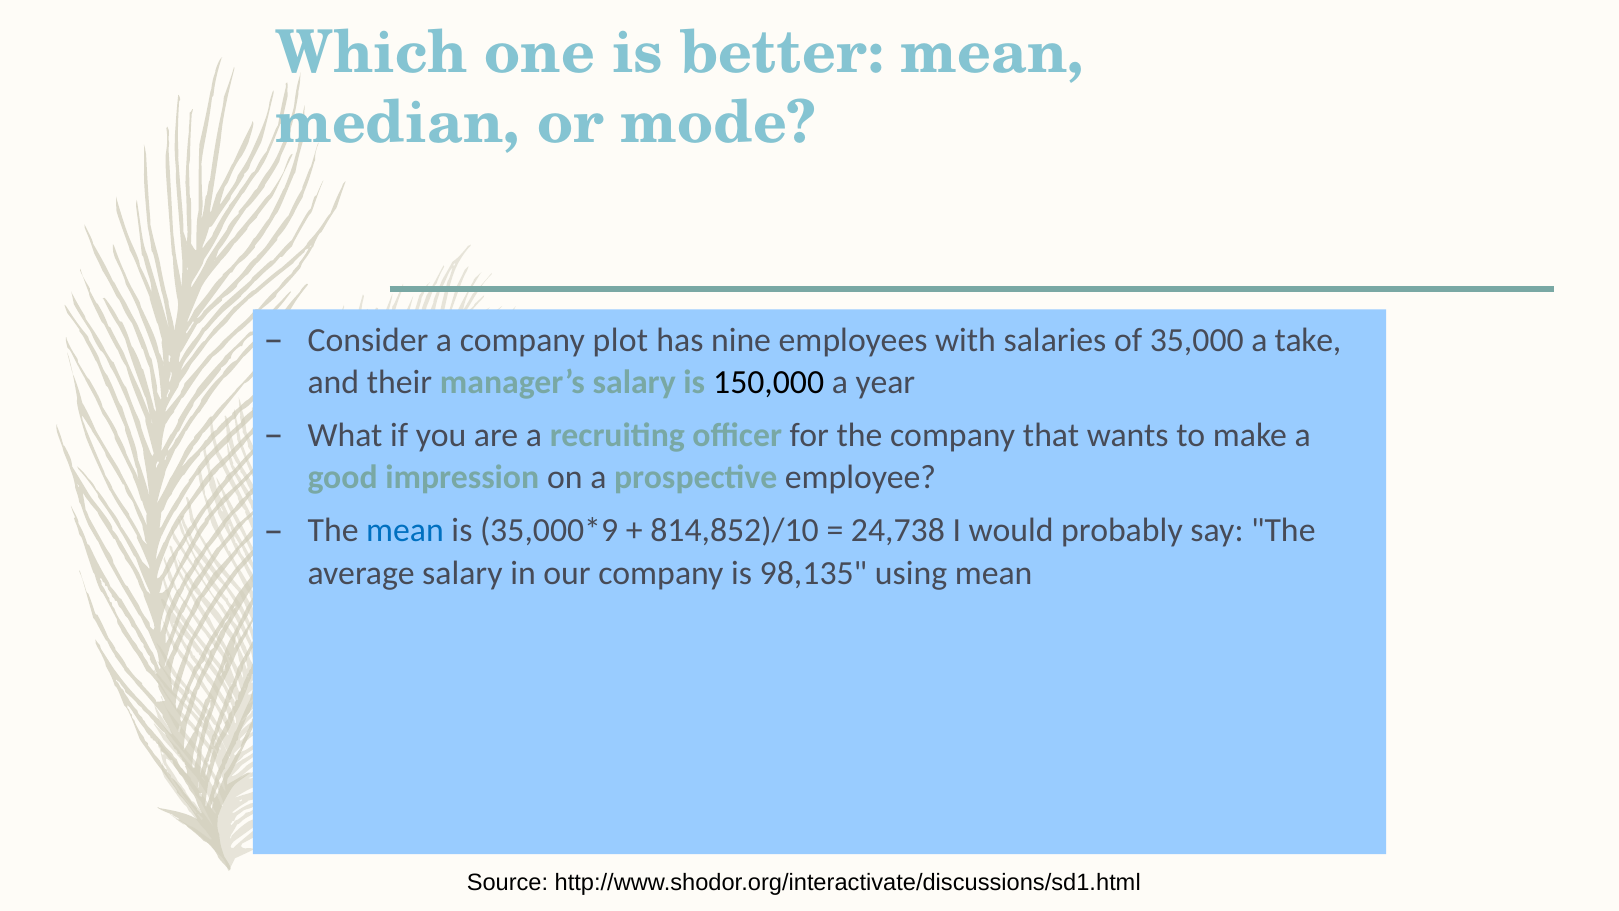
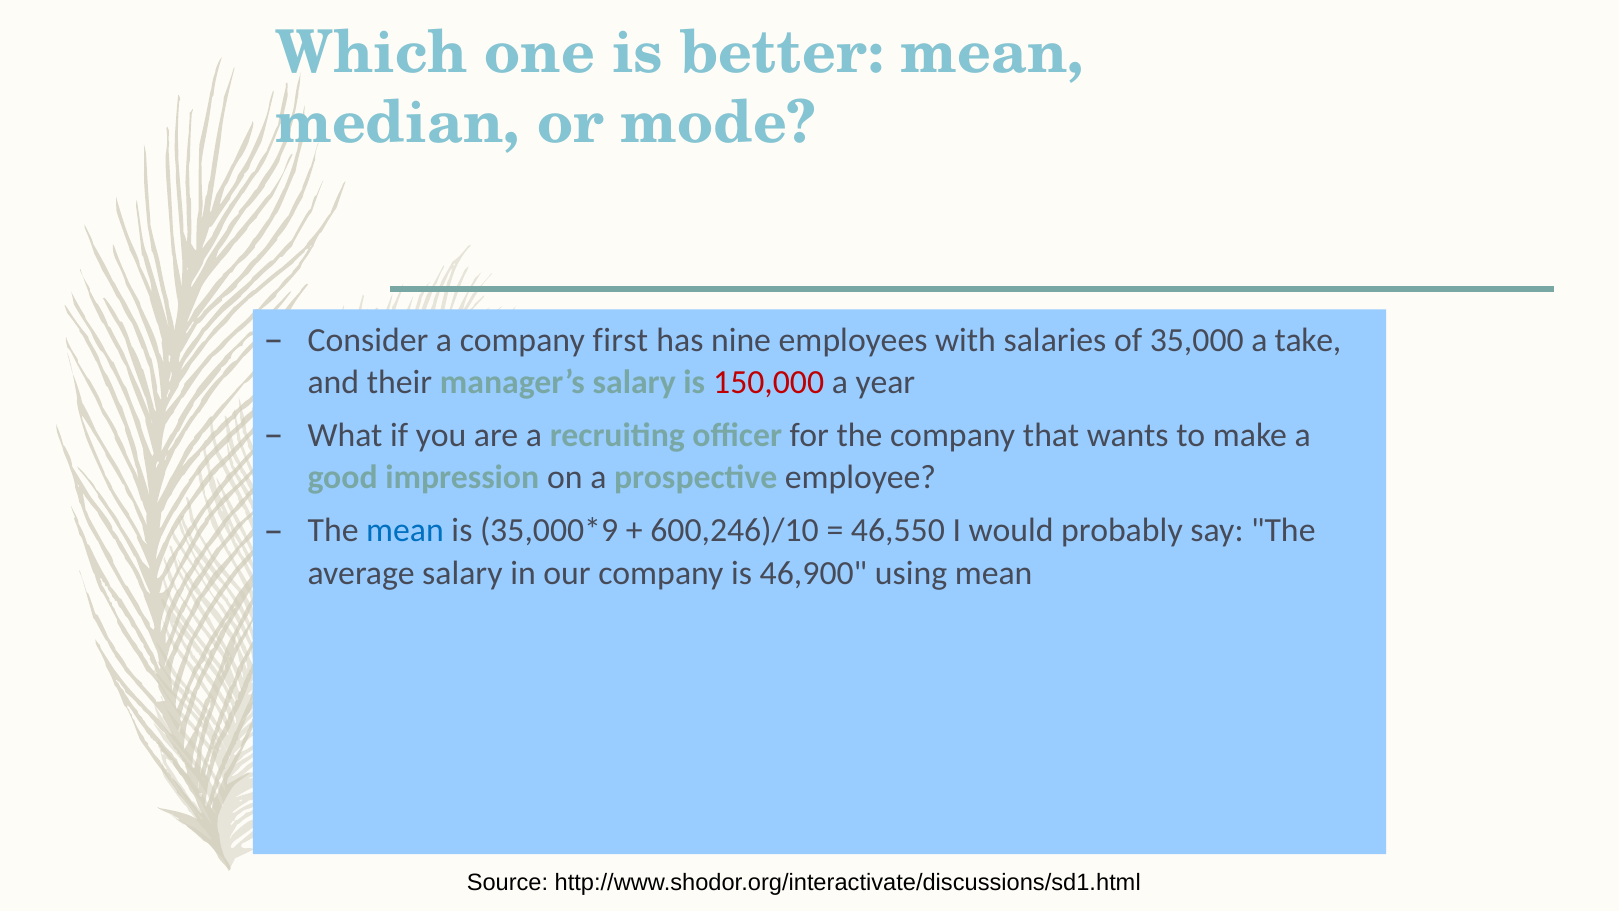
plot: plot -> first
150,000 colour: black -> red
814,852)/10: 814,852)/10 -> 600,246)/10
24,738: 24,738 -> 46,550
98,135: 98,135 -> 46,900
